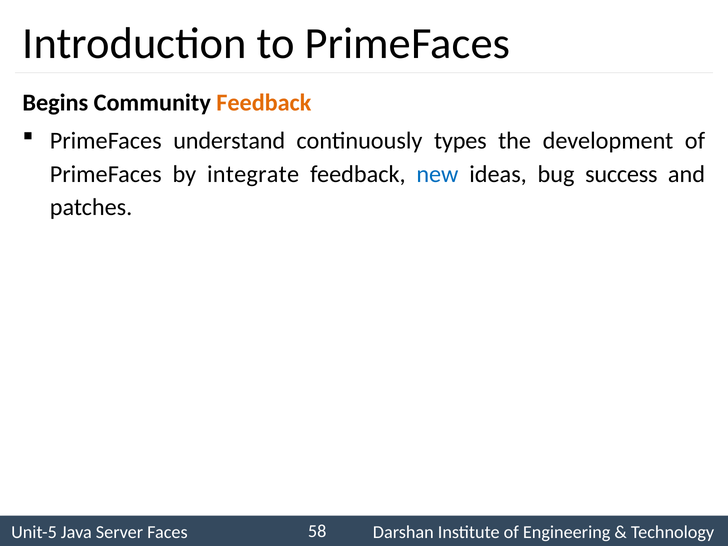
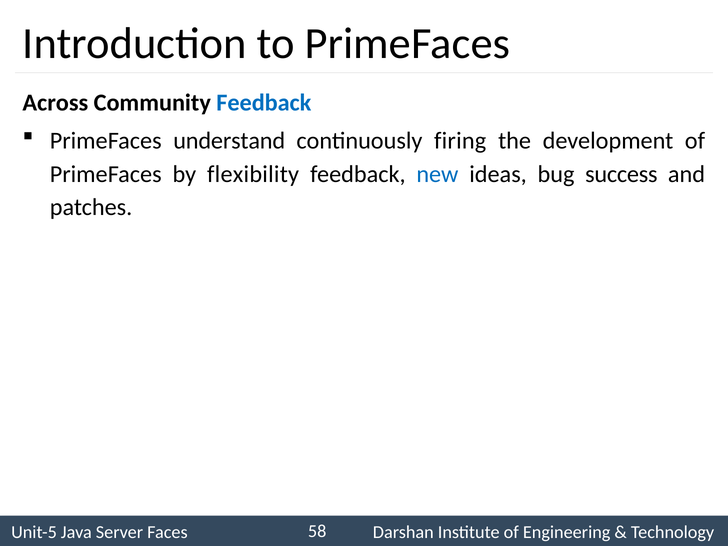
Begins: Begins -> Across
Feedback at (264, 103) colour: orange -> blue
types: types -> firing
integrate: integrate -> flexibility
